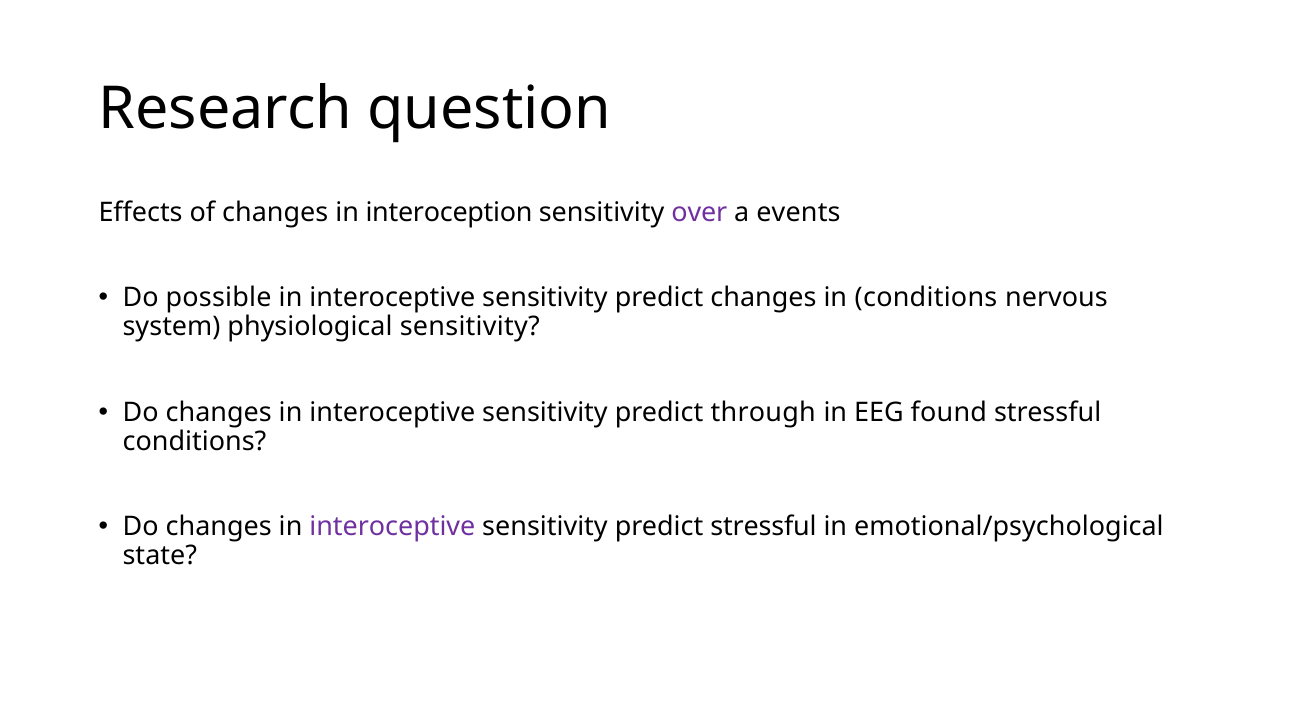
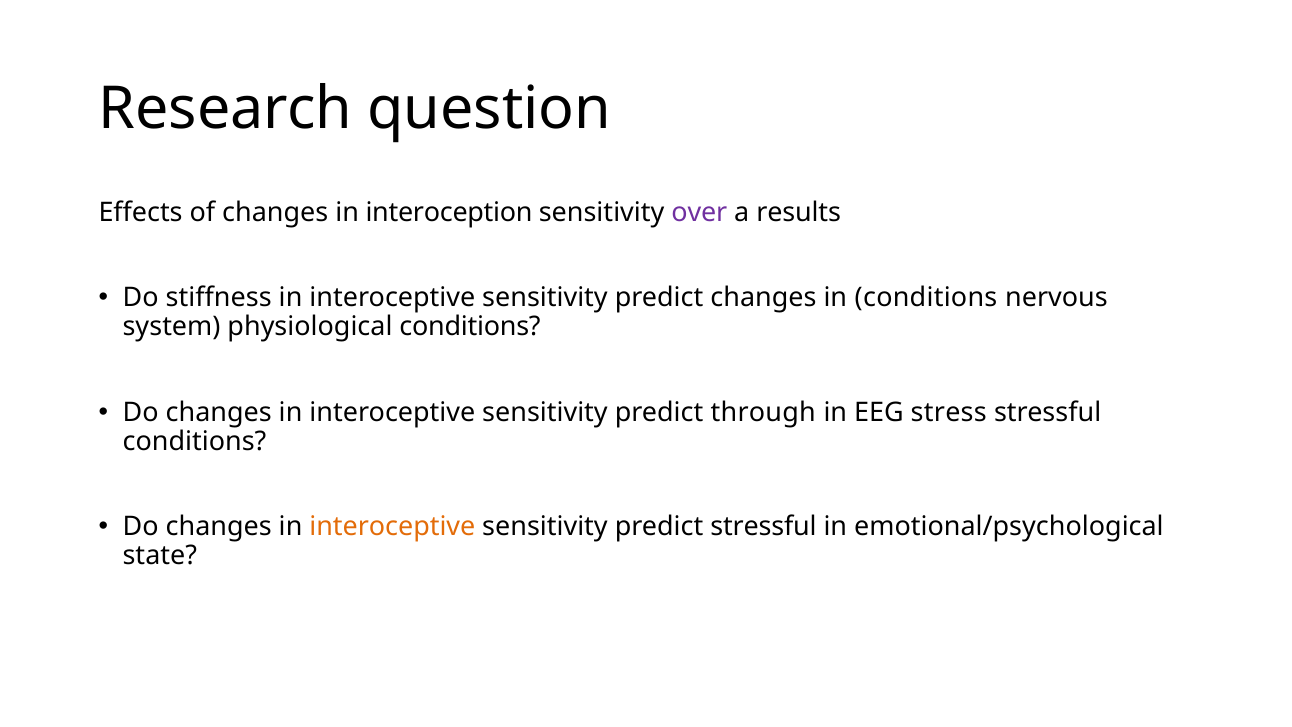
events: events -> results
possible: possible -> stiffness
physiological sensitivity: sensitivity -> conditions
found: found -> stress
interoceptive at (392, 526) colour: purple -> orange
